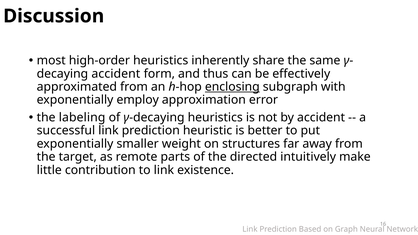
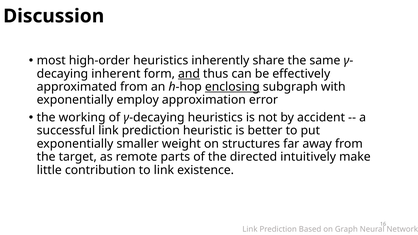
accident at (116, 74): accident -> inherent
and underline: none -> present
labeling: labeling -> working
